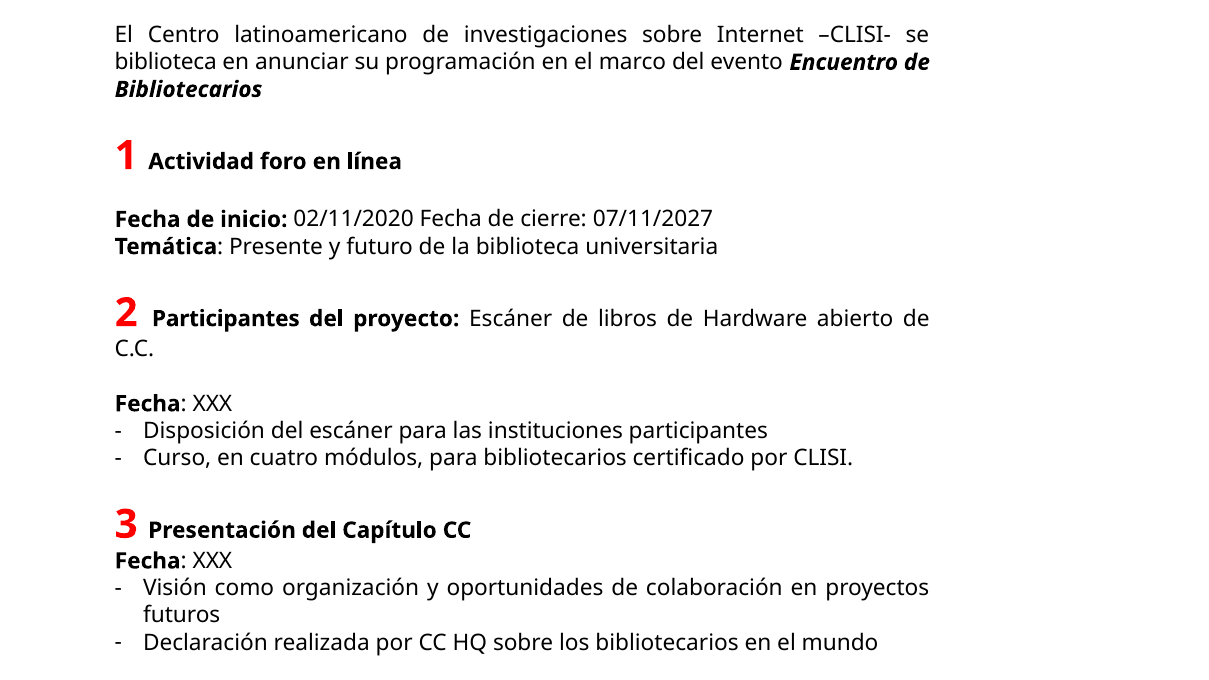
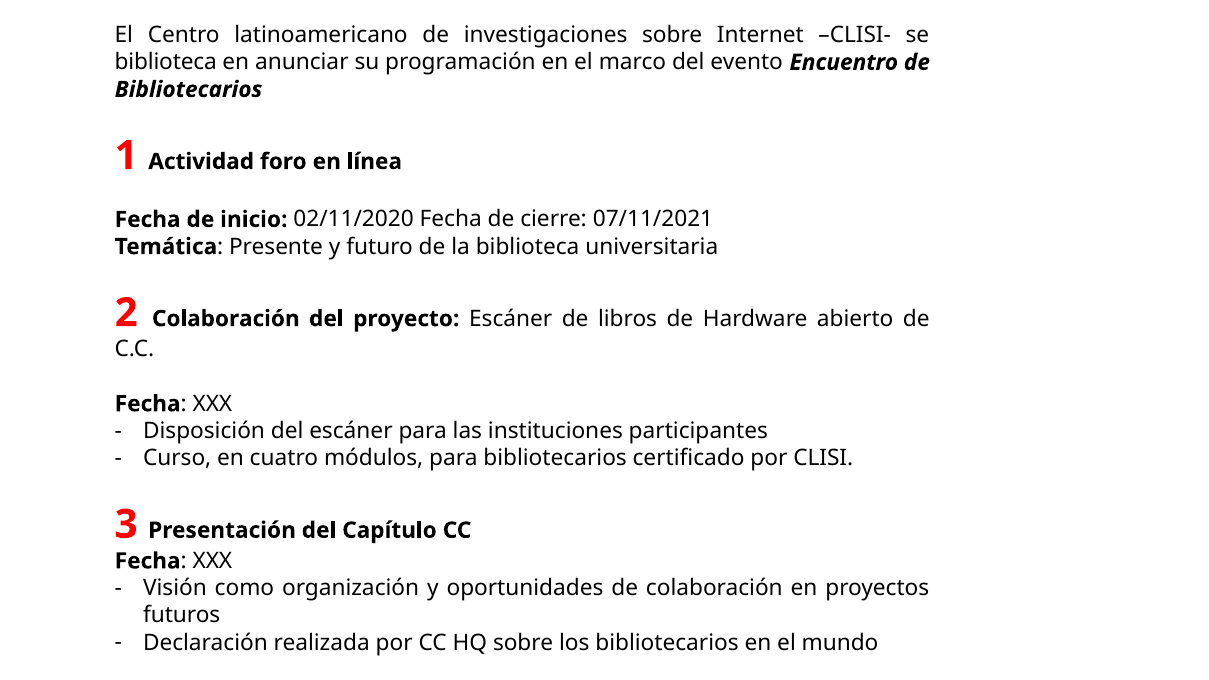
07/11/2027: 07/11/2027 -> 07/11/2021
2 Participantes: Participantes -> Colaboración
